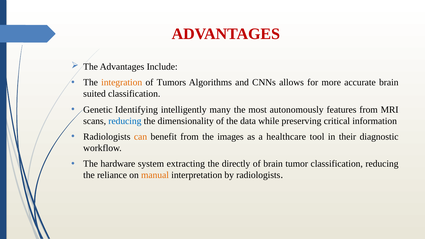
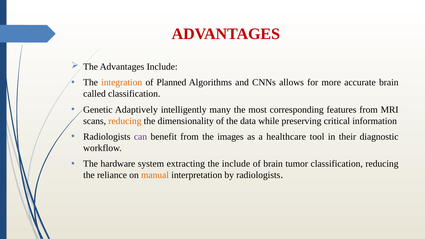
Tumors: Tumors -> Planned
suited: suited -> called
Identifying: Identifying -> Adaptively
autonomously: autonomously -> corresponding
reducing at (125, 121) colour: blue -> orange
can colour: orange -> purple
the directly: directly -> include
